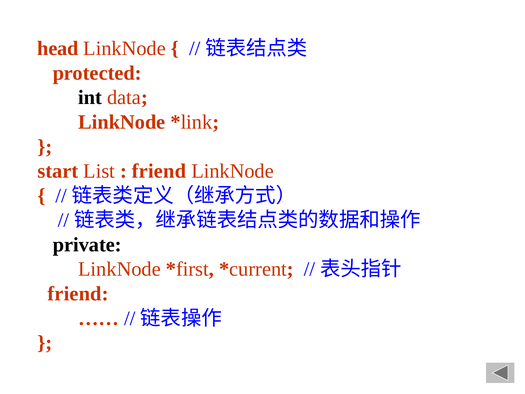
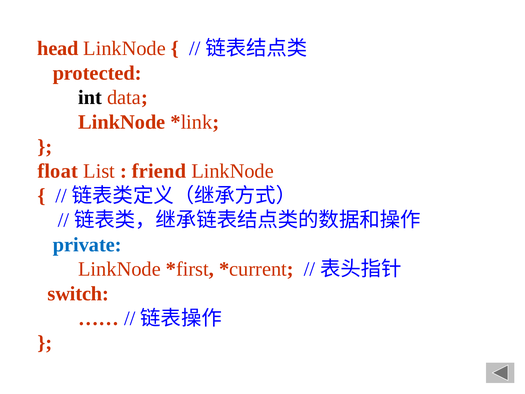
start: start -> float
private colour: black -> blue
friend at (78, 294): friend -> switch
